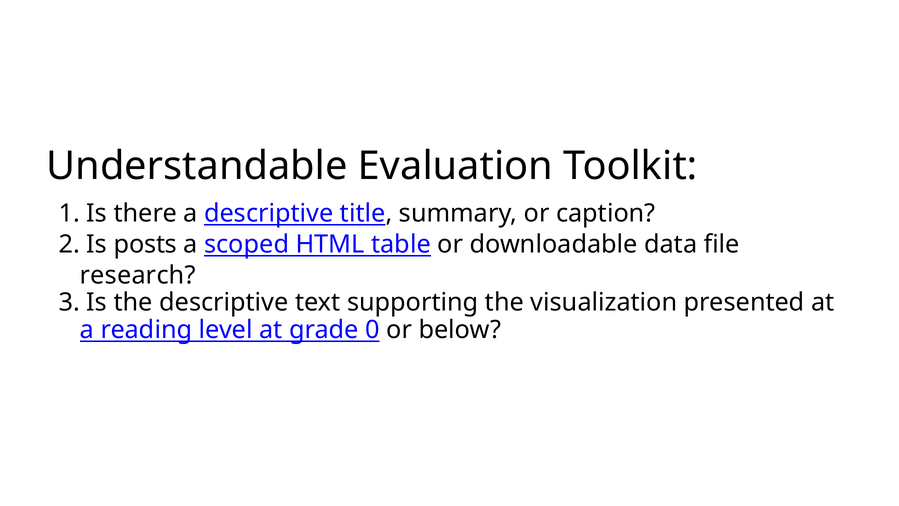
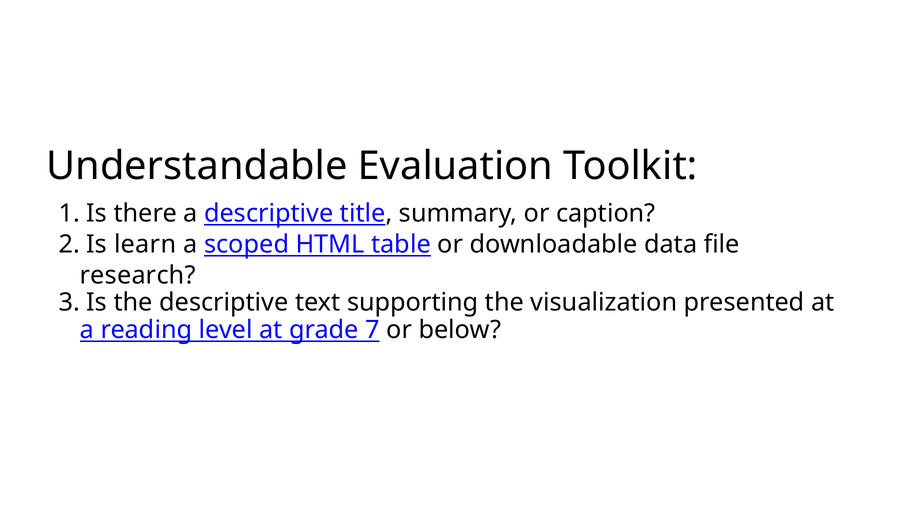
posts: posts -> learn
0: 0 -> 7
